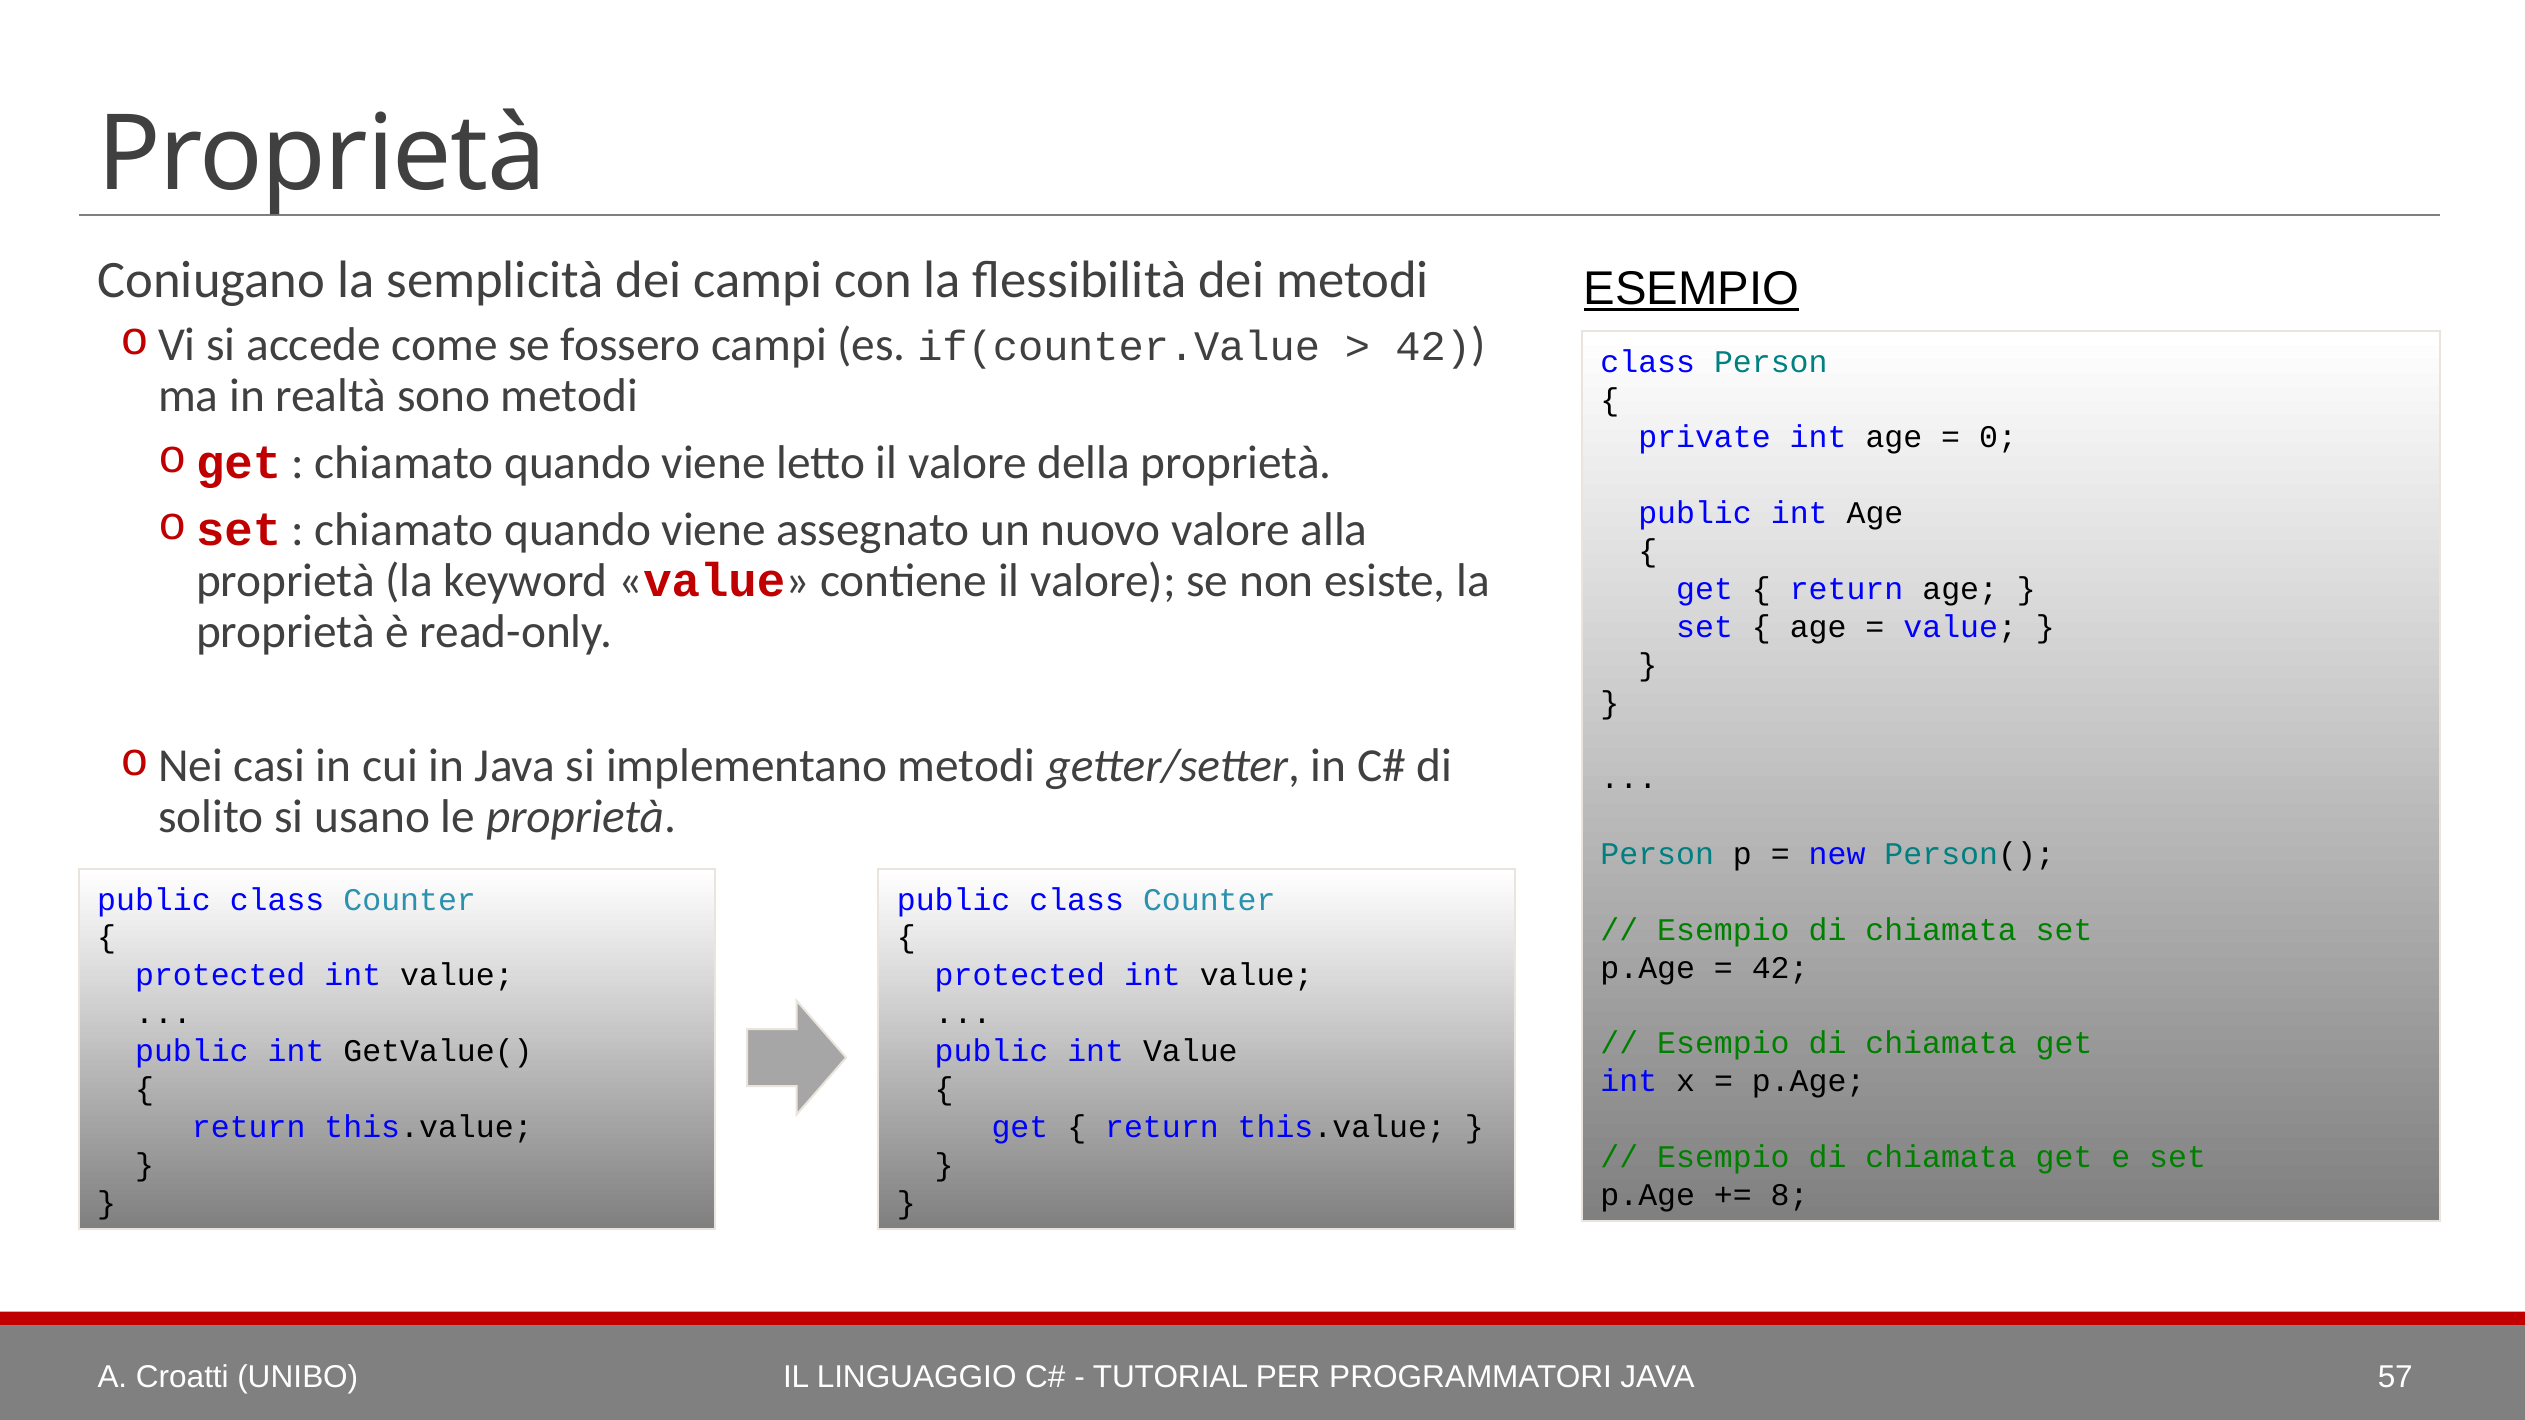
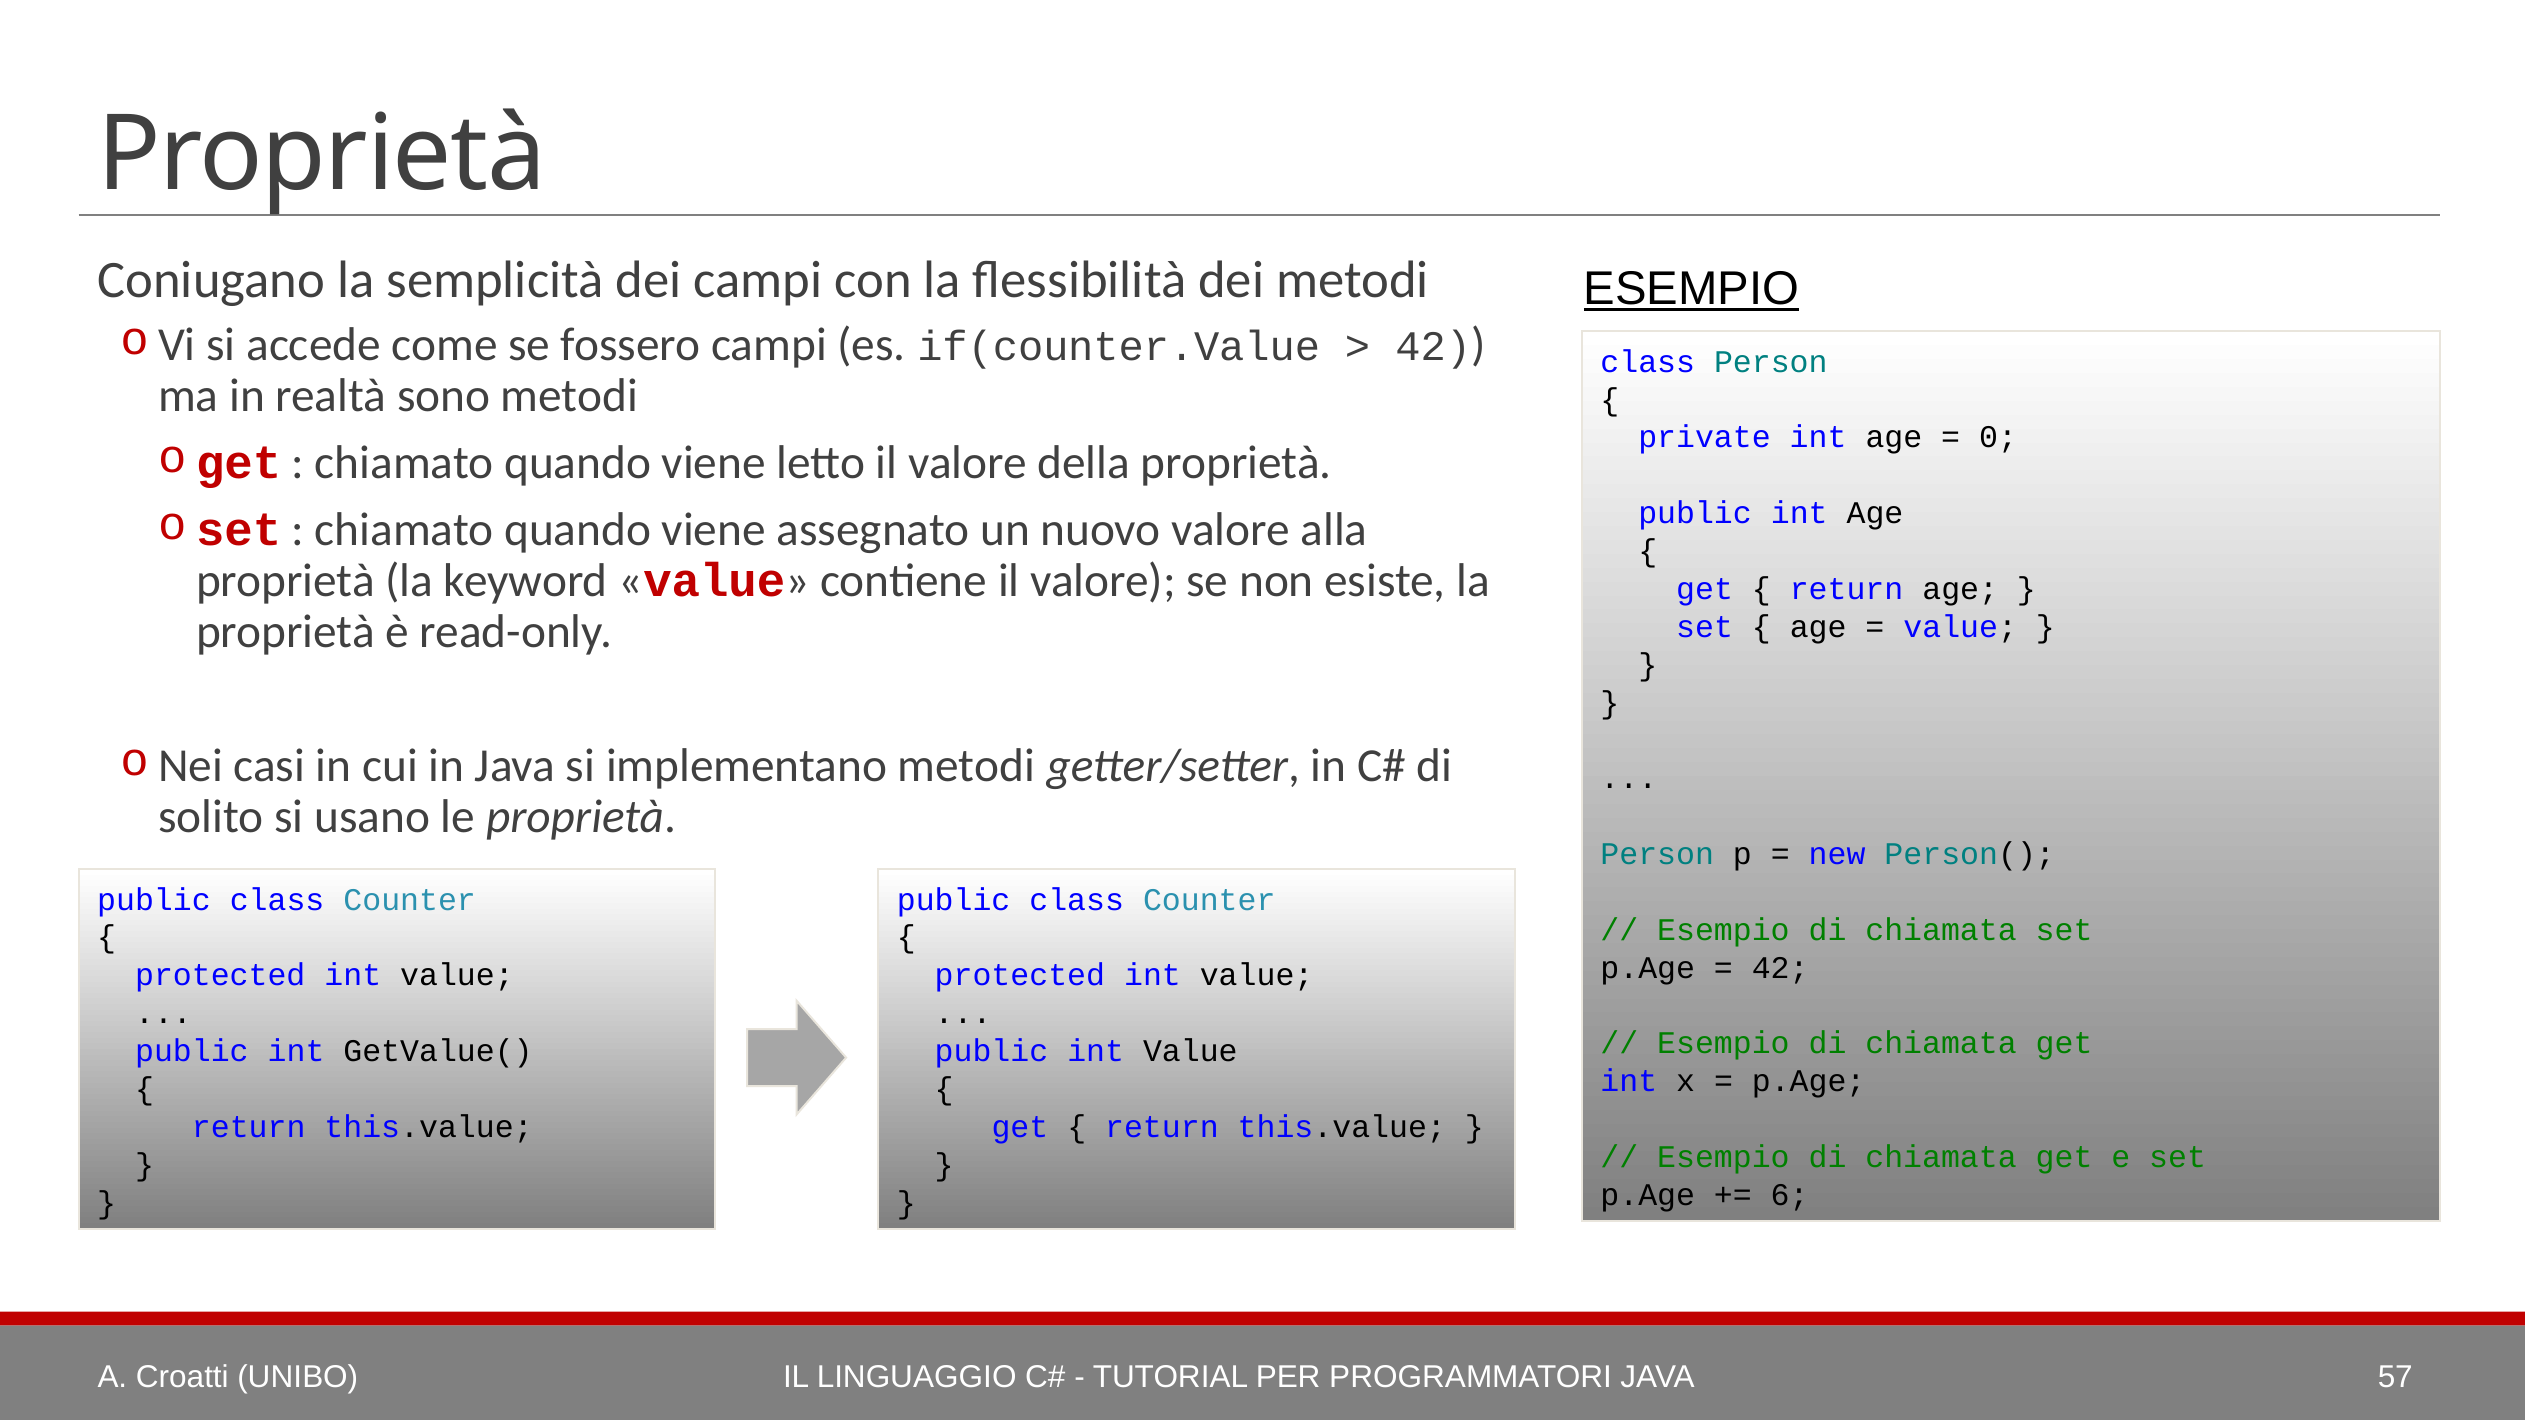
8: 8 -> 6
